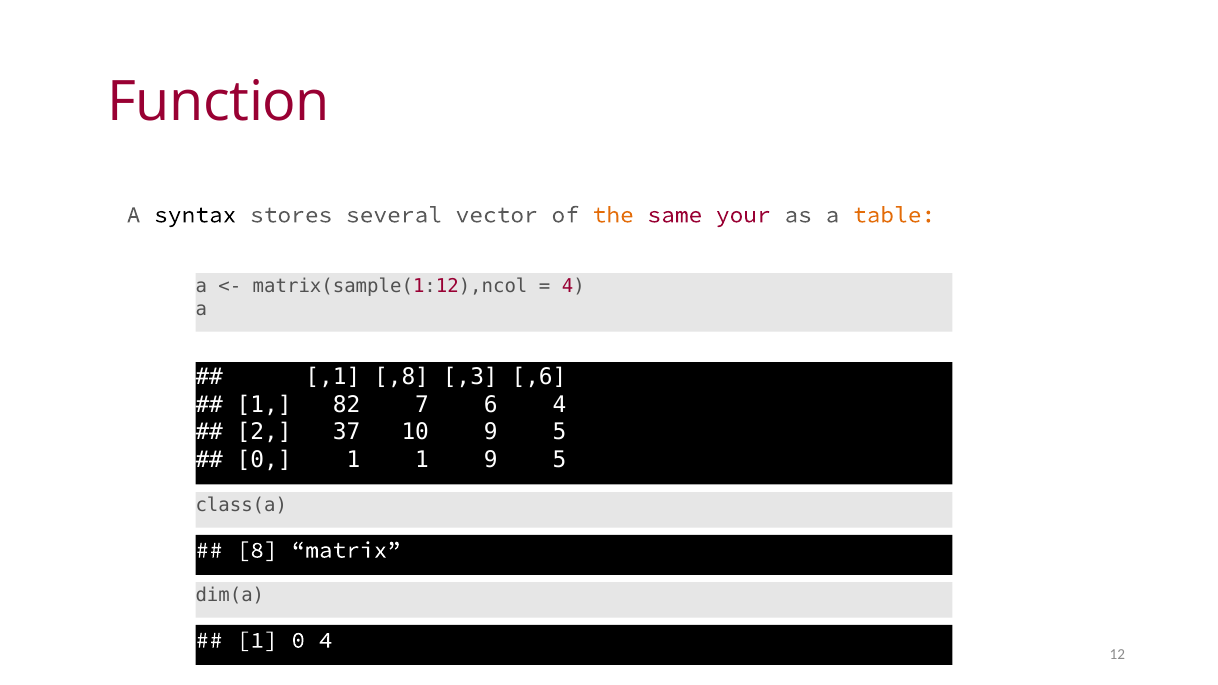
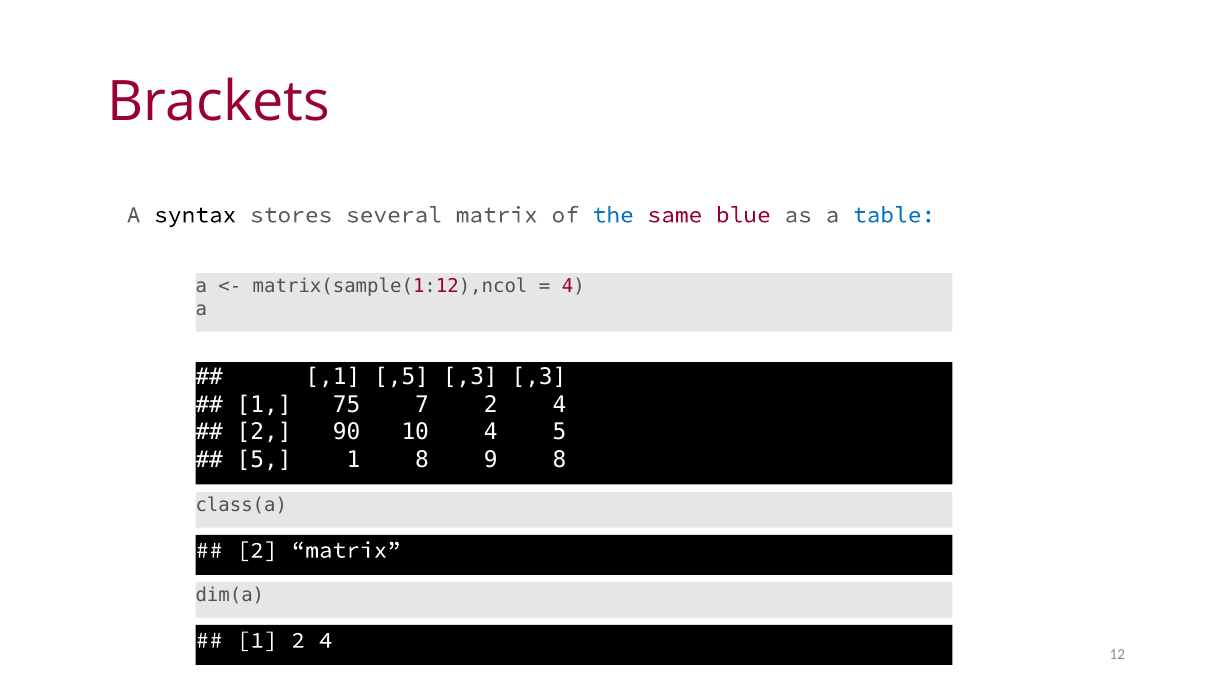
Function: Function -> Brackets
several vector: vector -> matrix
the colour: orange -> blue
your: your -> blue
table colour: orange -> blue
,8: ,8 -> ,5
,3 ,6: ,6 -> ,3
82: 82 -> 75
7 6: 6 -> 2
37: 37 -> 90
10 9: 9 -> 4
0 at (264, 460): 0 -> 5
1 1: 1 -> 8
5 at (560, 460): 5 -> 8
8 at (257, 550): 8 -> 2
1 0: 0 -> 2
